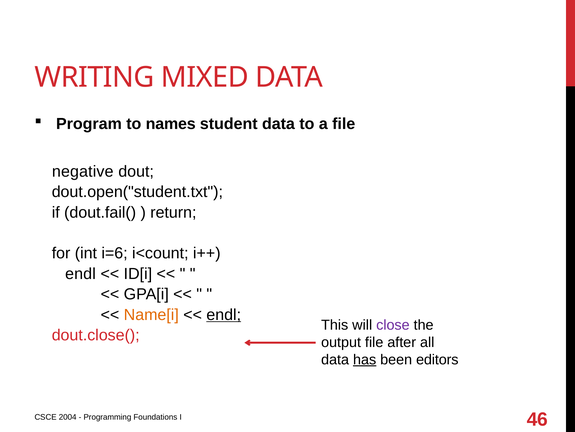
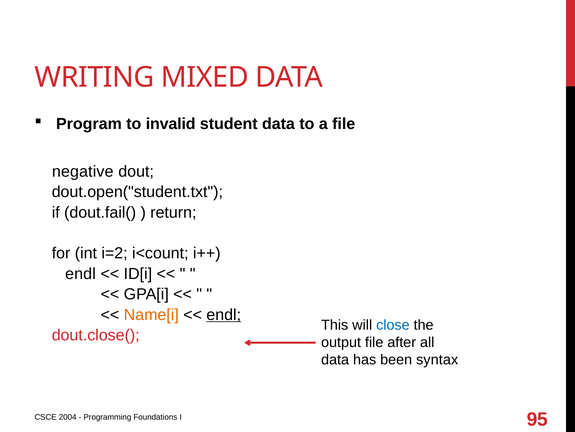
names: names -> invalid
i=6: i=6 -> i=2
close colour: purple -> blue
has underline: present -> none
editors: editors -> syntax
46: 46 -> 95
